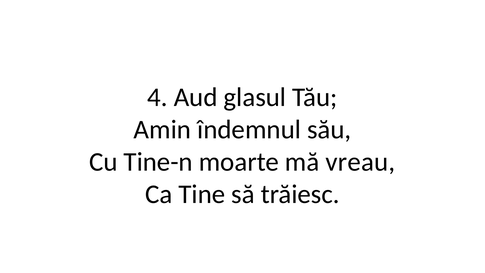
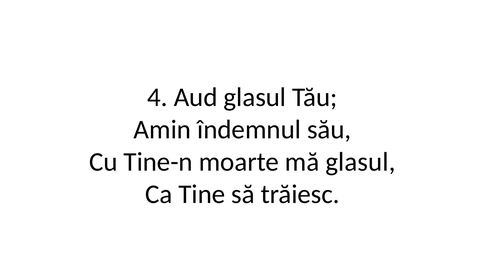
mă vreau: vreau -> glasul
